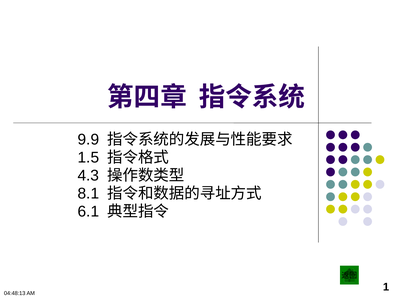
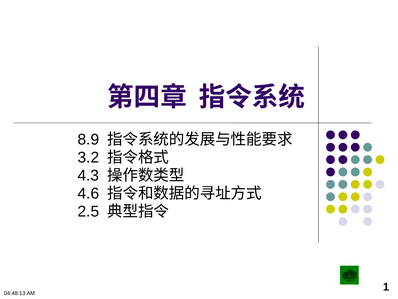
9.9: 9.9 -> 8.9
1.5: 1.5 -> 3.2
8.1: 8.1 -> 4.6
6.1: 6.1 -> 2.5
